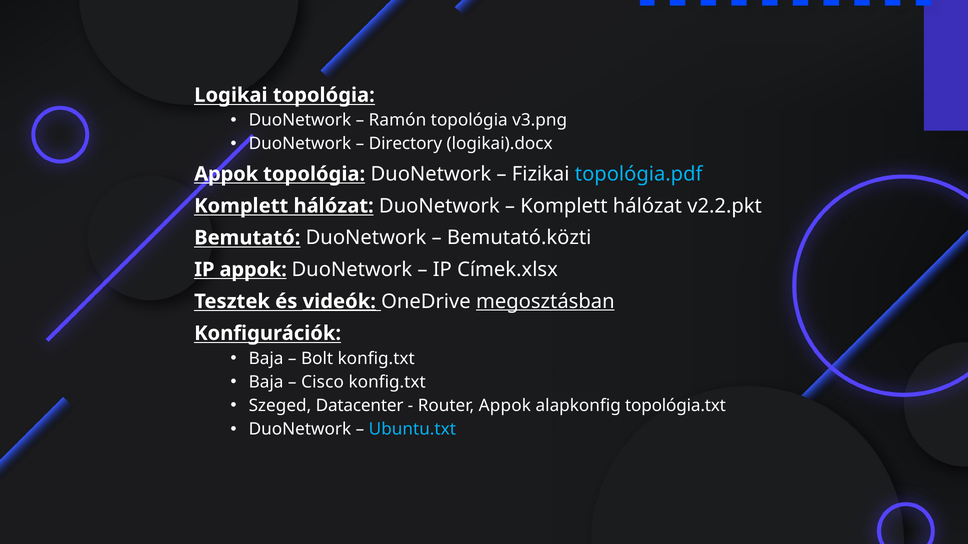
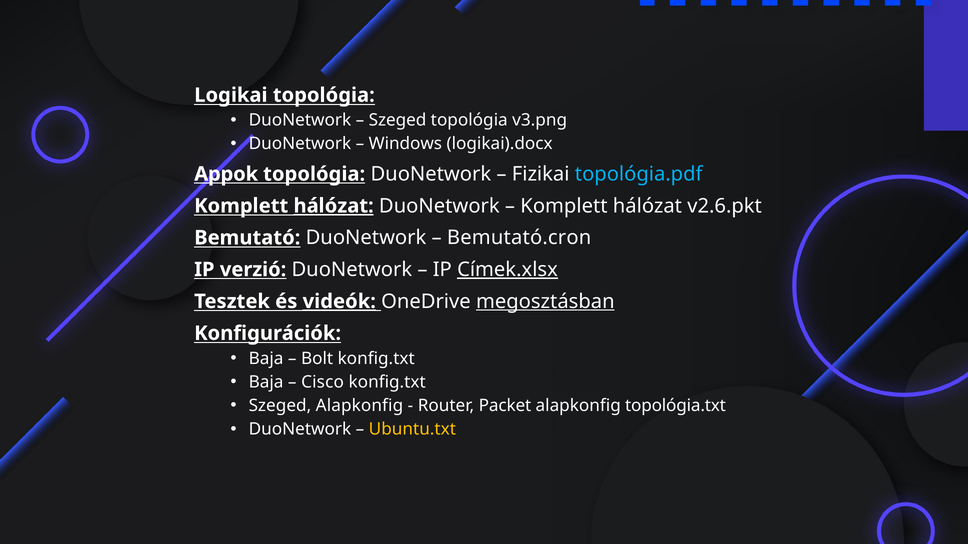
Ramón at (398, 120): Ramón -> Szeged
Directory: Directory -> Windows
hálózat at (334, 206) underline: none -> present
v2.2.pkt: v2.2.pkt -> v2.6.pkt
Bemutató.közti: Bemutató.közti -> Bemutató.cron
IP appok: appok -> verzió
Címek.xlsx underline: none -> present
Szeged Datacenter: Datacenter -> Alapkonfig
Router Appok: Appok -> Packet
Ubuntu.txt colour: light blue -> yellow
